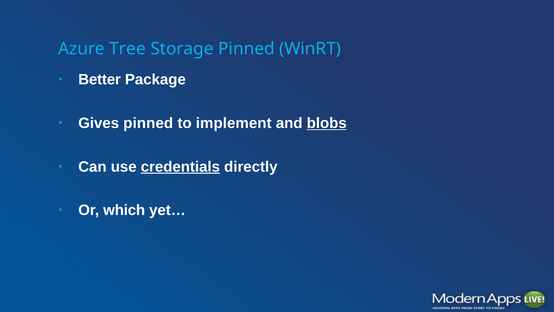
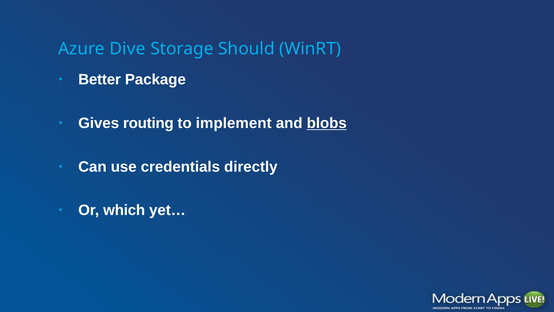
Tree: Tree -> Dive
Storage Pinned: Pinned -> Should
Gives pinned: pinned -> routing
credentials underline: present -> none
